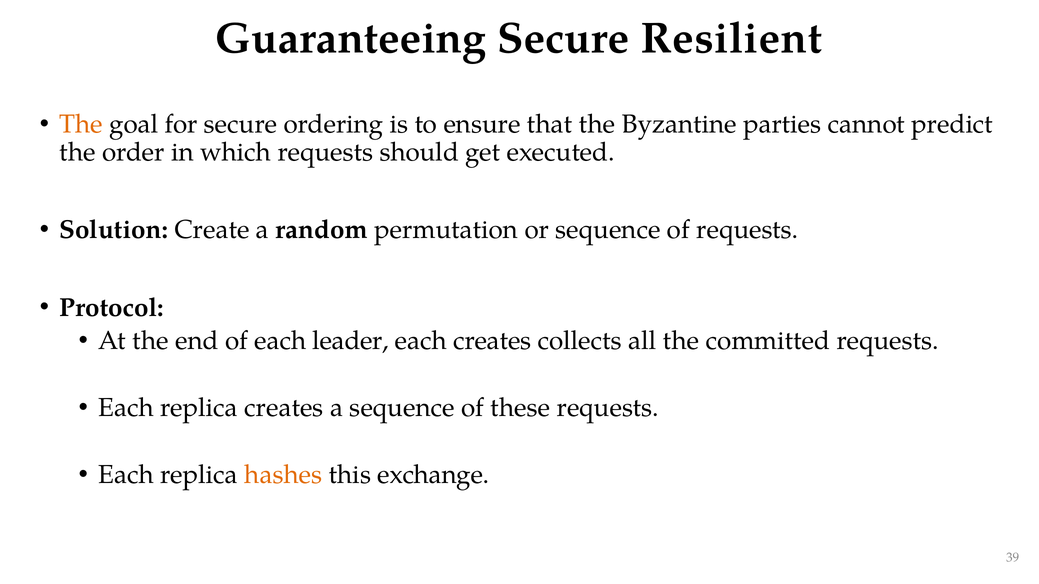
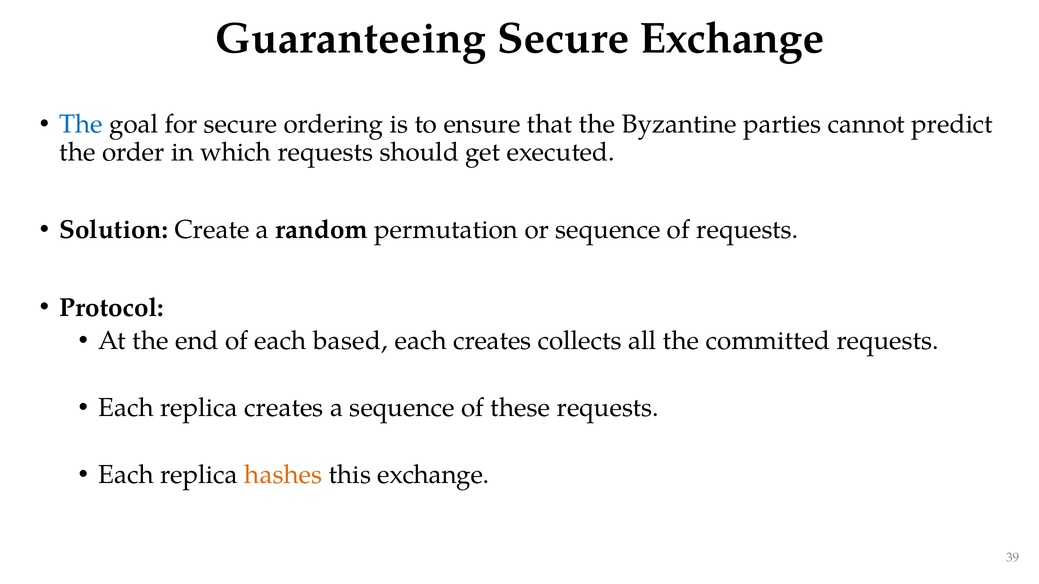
Secure Resilient: Resilient -> Exchange
The at (81, 124) colour: orange -> blue
leader: leader -> based
